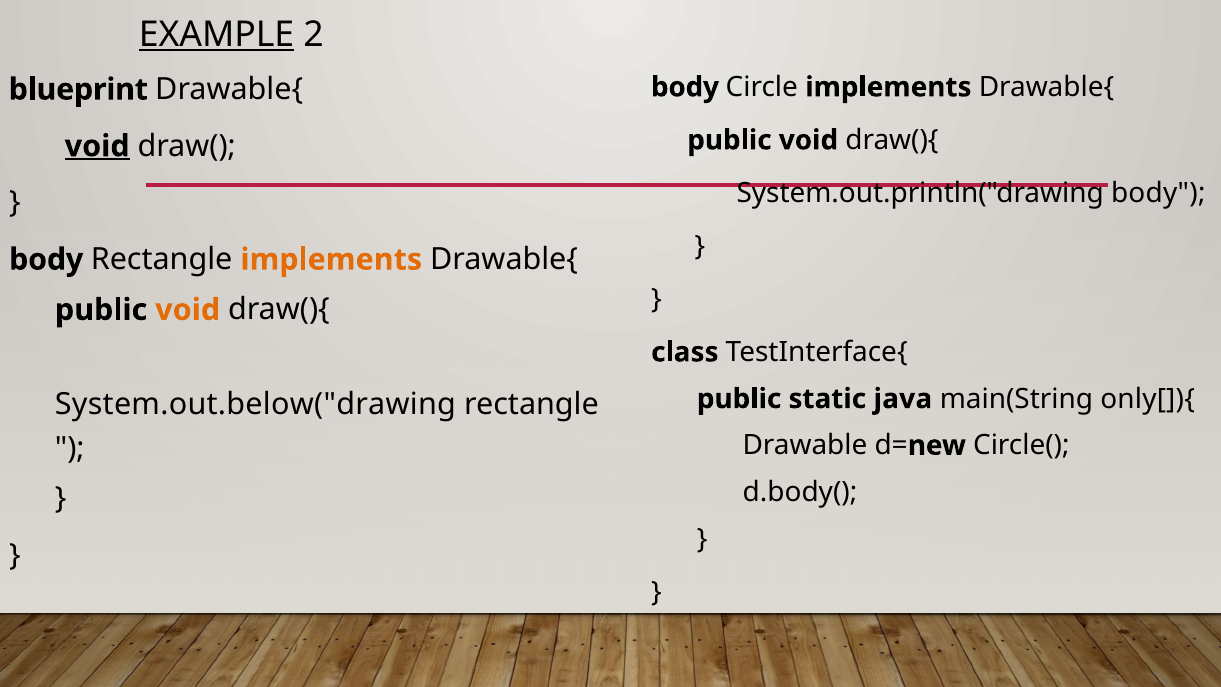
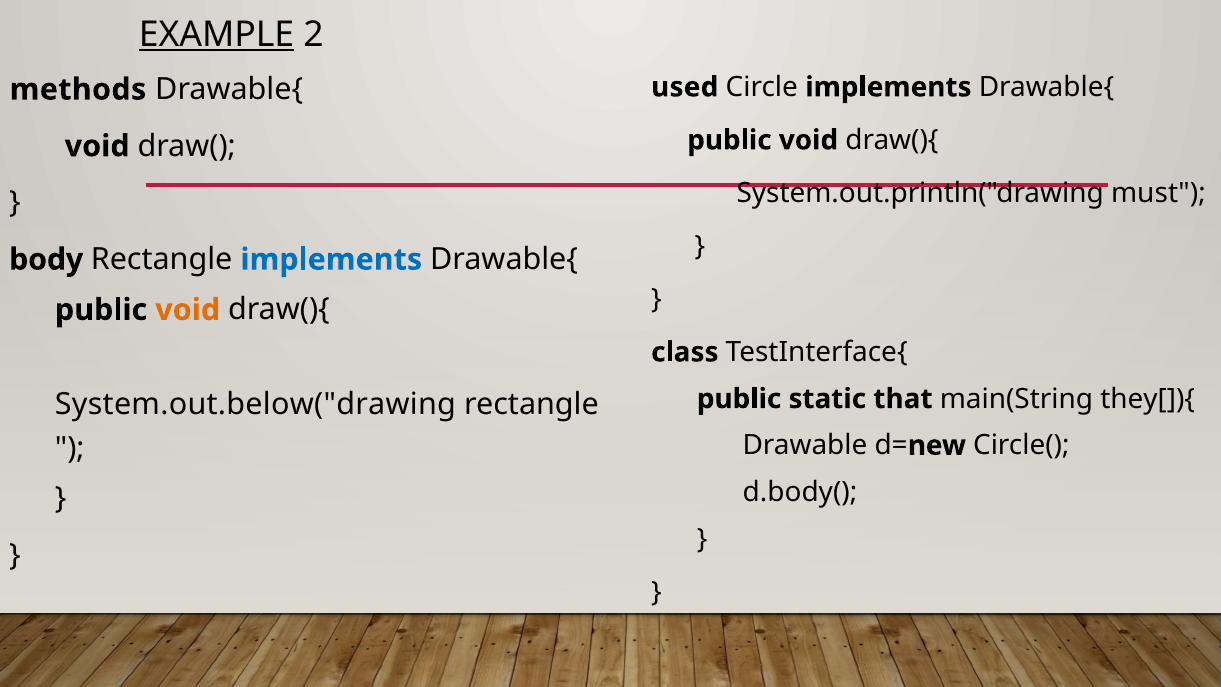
body at (685, 87): body -> used
blueprint: blueprint -> methods
void at (97, 146) underline: present -> none
System.out.println("drawing body: body -> must
implements at (331, 260) colour: orange -> blue
java: java -> that
only[]){: only[]){ -> they[]){
